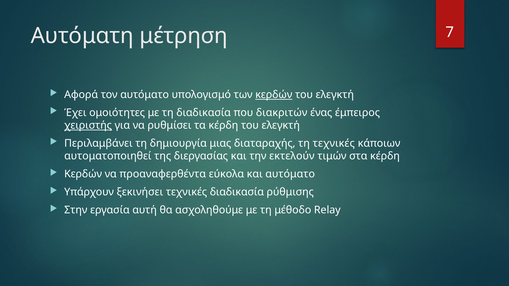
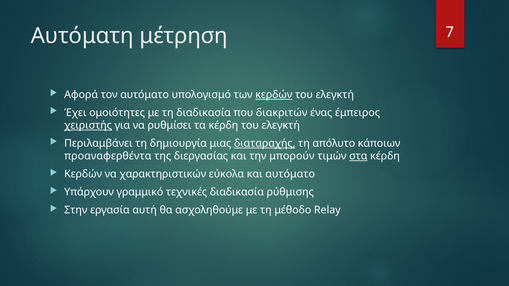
διαταραχής underline: none -> present
τη τεχνικές: τεχνικές -> απόλυτο
αυτοματοποιηθεί: αυτοματοποιηθεί -> προαναφερθέντα
εκτελούν: εκτελούν -> μπορούν
στα underline: none -> present
προαναφερθέντα: προαναφερθέντα -> χαρακτηριστικών
ξεκινήσει: ξεκινήσει -> γραμμικό
